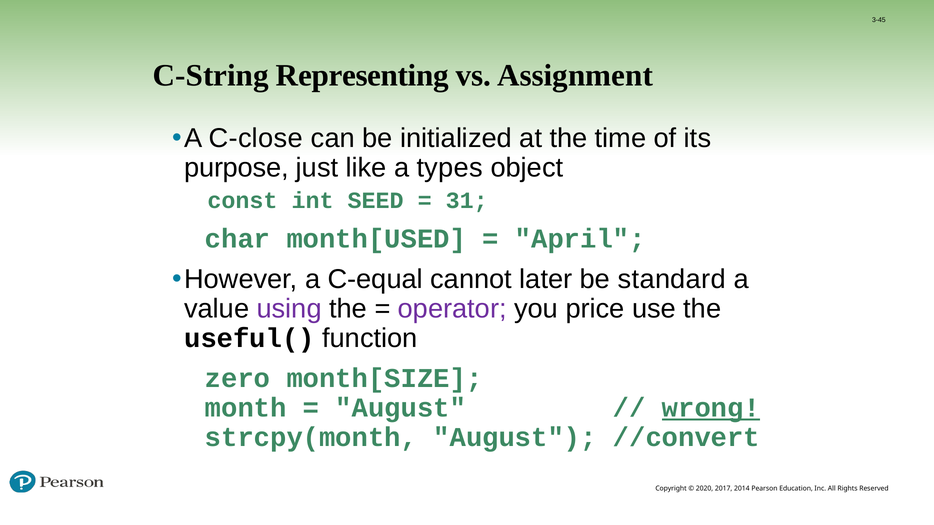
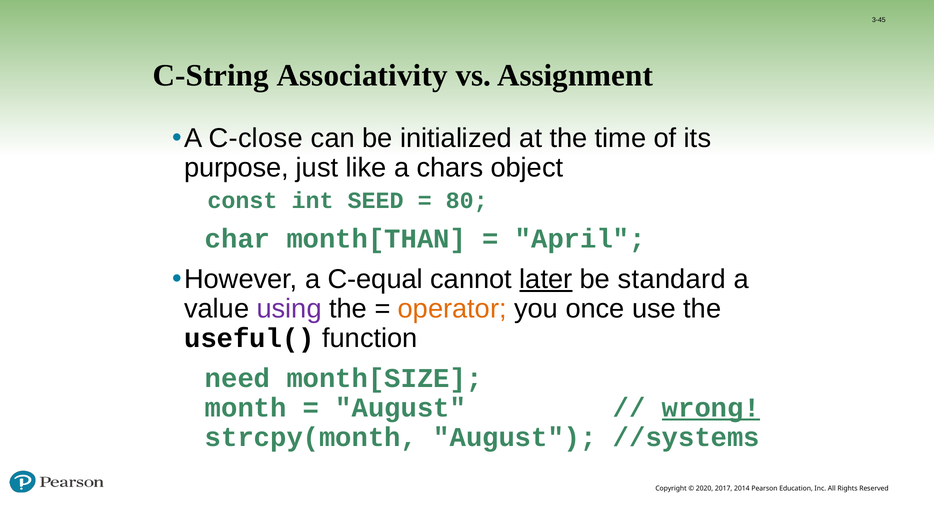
Representing: Representing -> Associativity
types: types -> chars
31: 31 -> 80
month[USED: month[USED -> month[THAN
later underline: none -> present
operator colour: purple -> orange
price: price -> once
zero: zero -> need
//convert: //convert -> //systems
